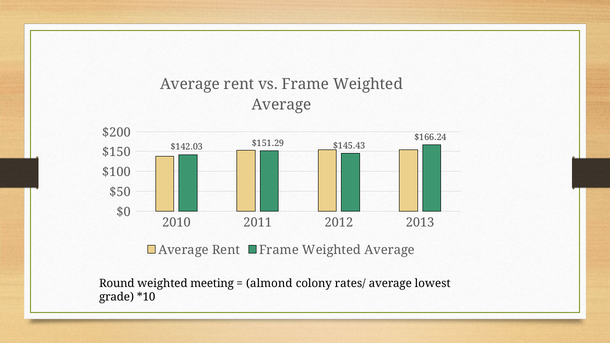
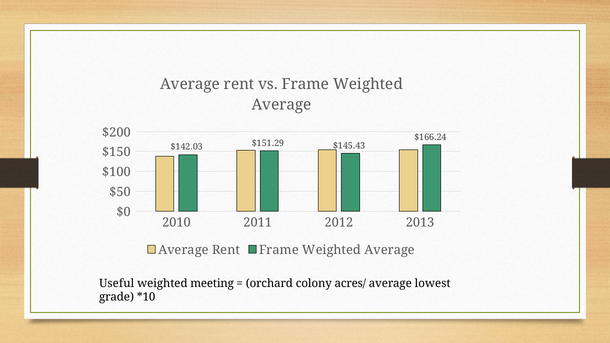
Round: Round -> Useful
almond: almond -> orchard
rates/: rates/ -> acres/
